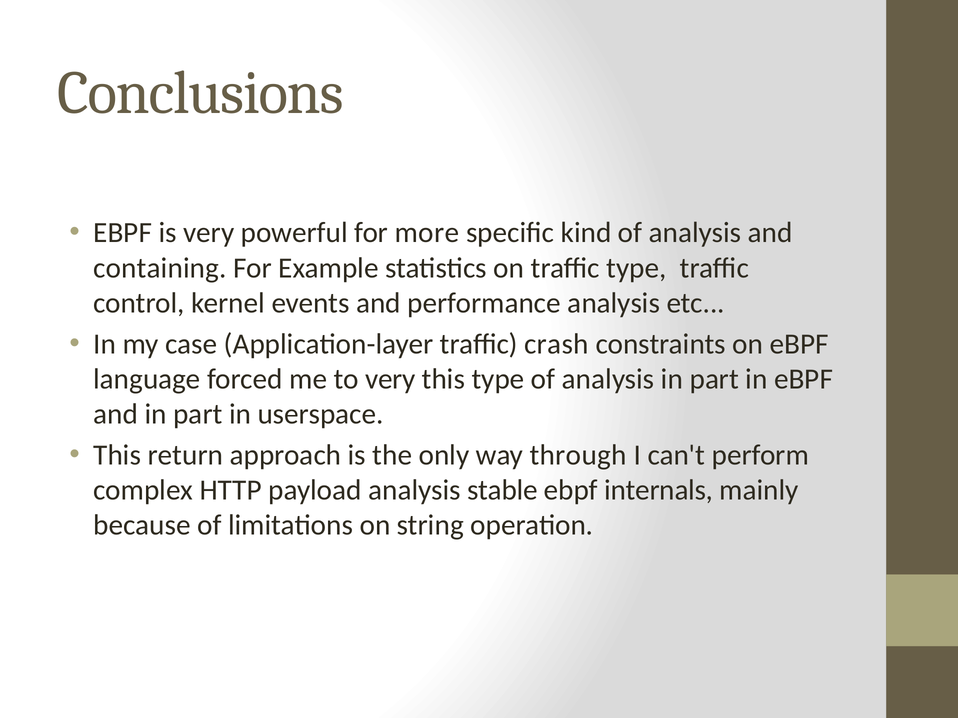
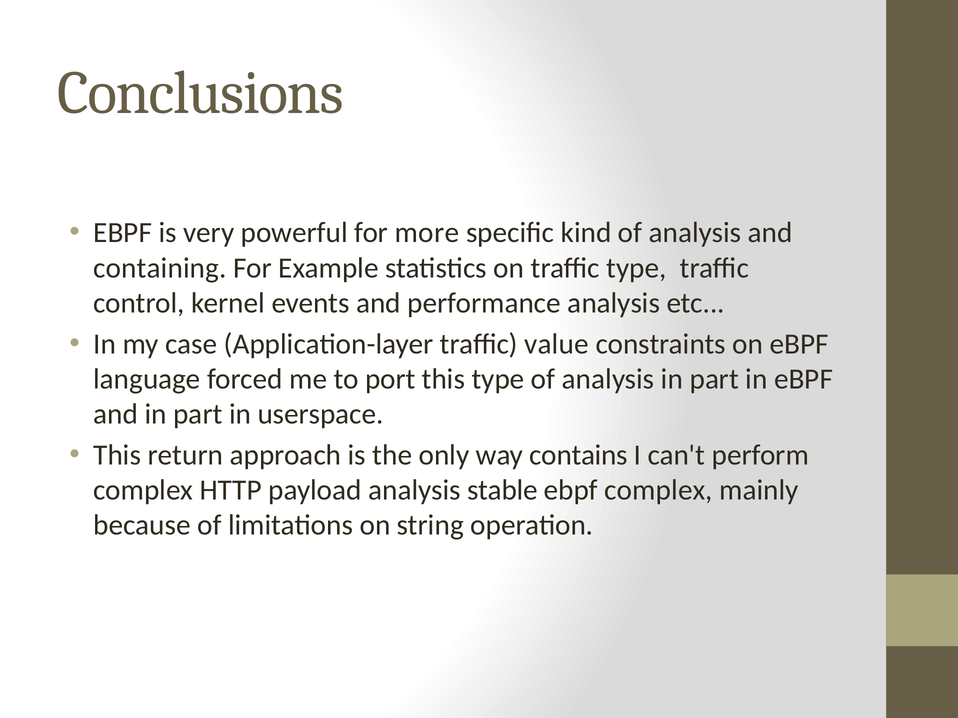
crash: crash -> value
to very: very -> port
through: through -> contains
ebpf internals: internals -> complex
